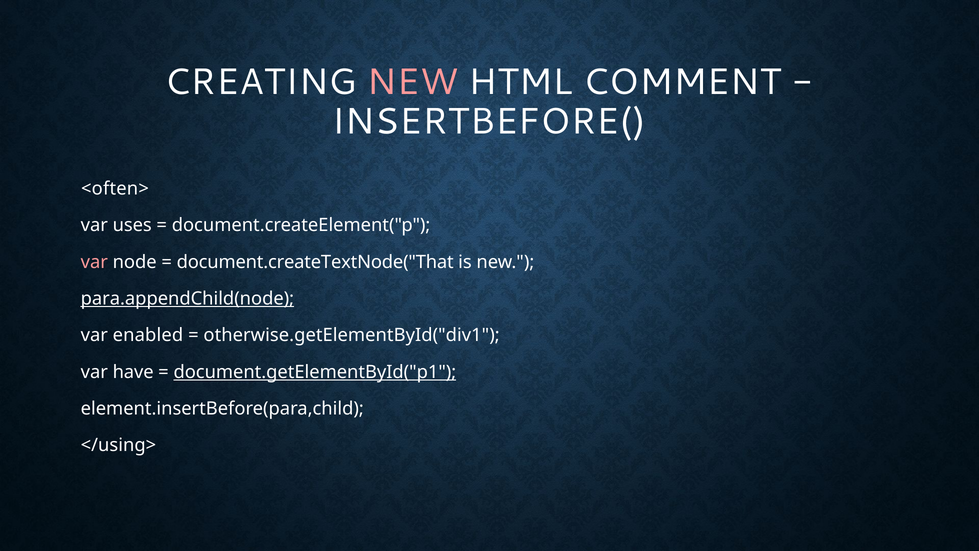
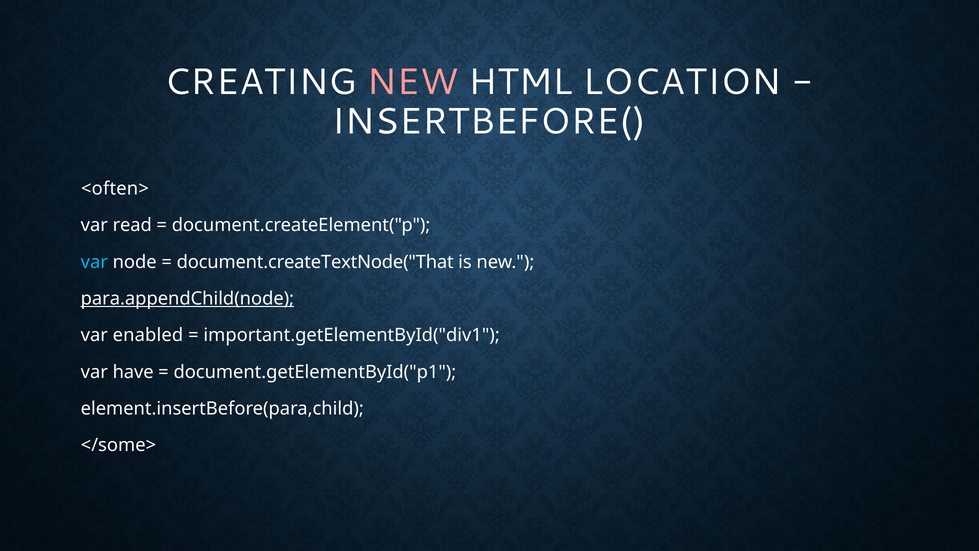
COMMENT: COMMENT -> LOCATION
uses: uses -> read
var at (94, 262) colour: pink -> light blue
otherwise.getElementById("div1: otherwise.getElementById("div1 -> important.getElementById("div1
document.getElementById("p1 underline: present -> none
</using>: </using> -> </some>
